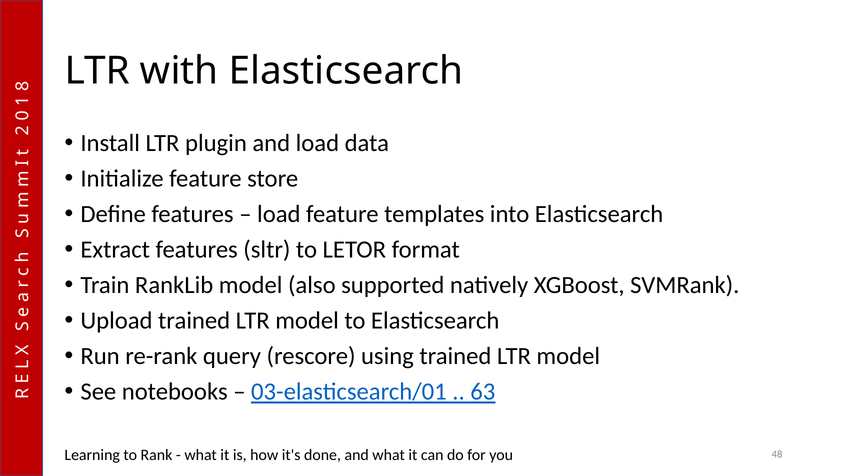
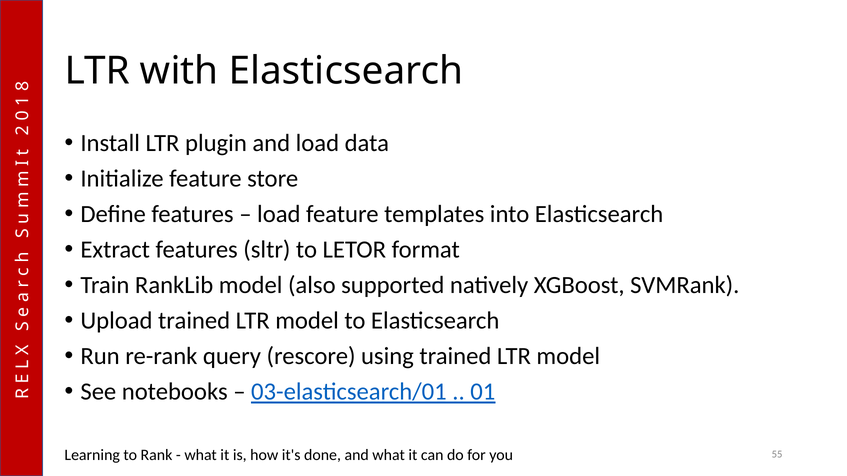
63: 63 -> 01
48: 48 -> 55
